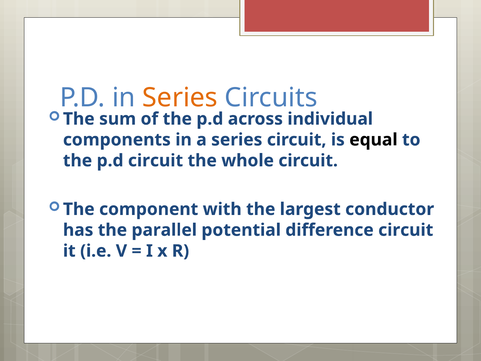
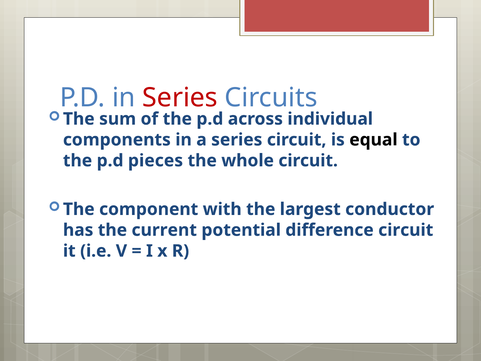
Series at (180, 98) colour: orange -> red
p.d circuit: circuit -> pieces
parallel: parallel -> current
